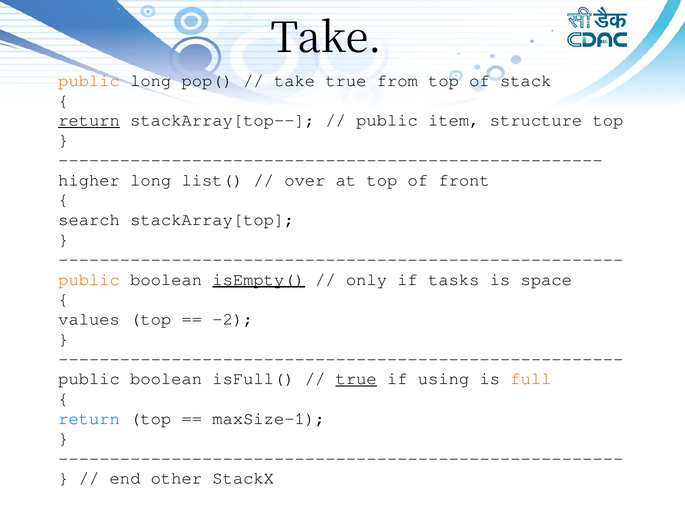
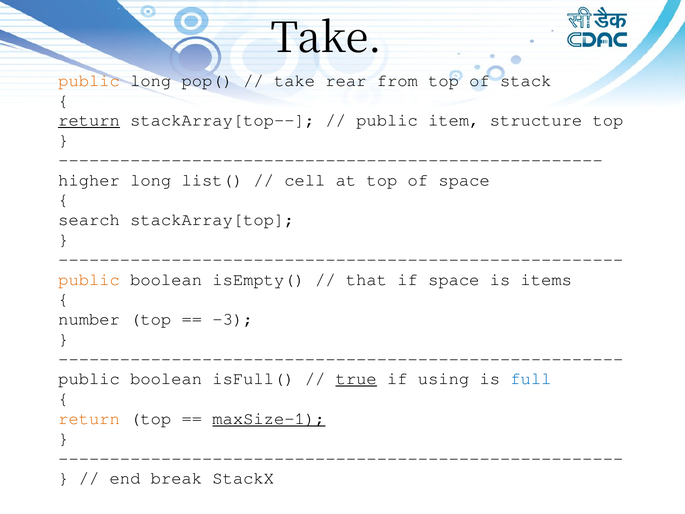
take true: true -> rear
over: over -> cell
of front: front -> space
isEmpty( underline: present -> none
only: only -> that
if tasks: tasks -> space
space: space -> items
values: values -> number
-2: -2 -> -3
full colour: orange -> blue
return at (89, 418) colour: blue -> orange
maxSize-1 underline: none -> present
other: other -> break
